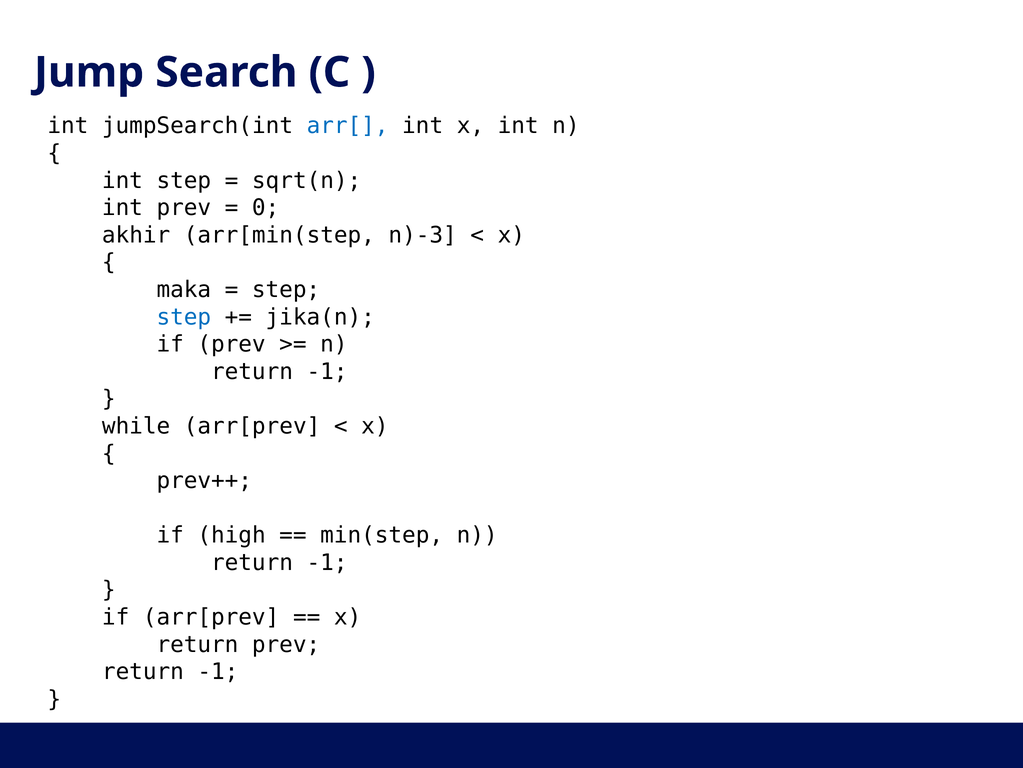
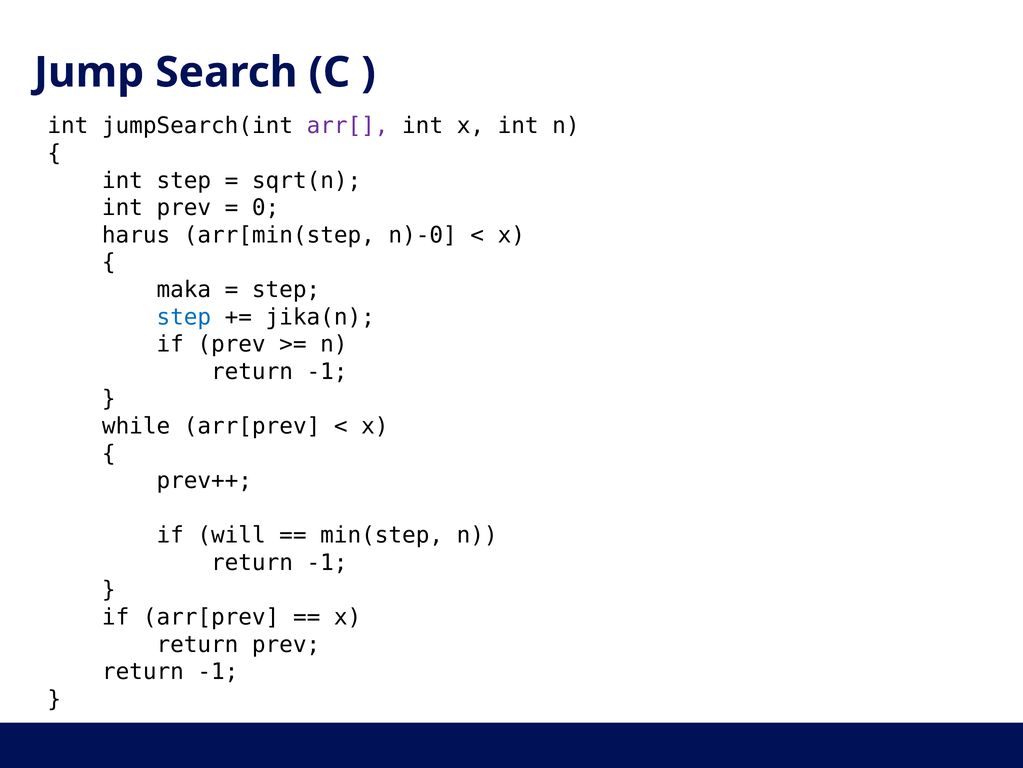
arr[ colour: blue -> purple
akhir: akhir -> harus
n)-3: n)-3 -> n)-0
high: high -> will
